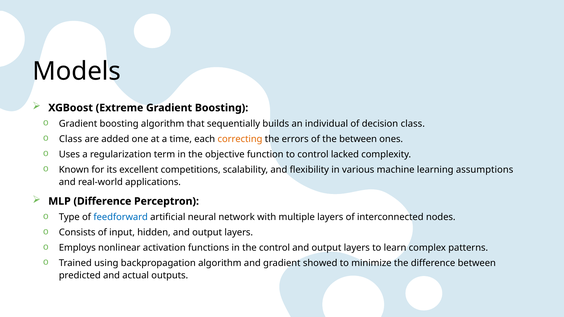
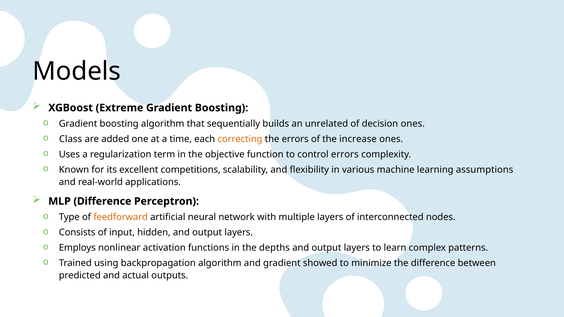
individual: individual -> unrelated
decision class: class -> ones
the between: between -> increase
control lacked: lacked -> errors
feedforward colour: blue -> orange
the control: control -> depths
